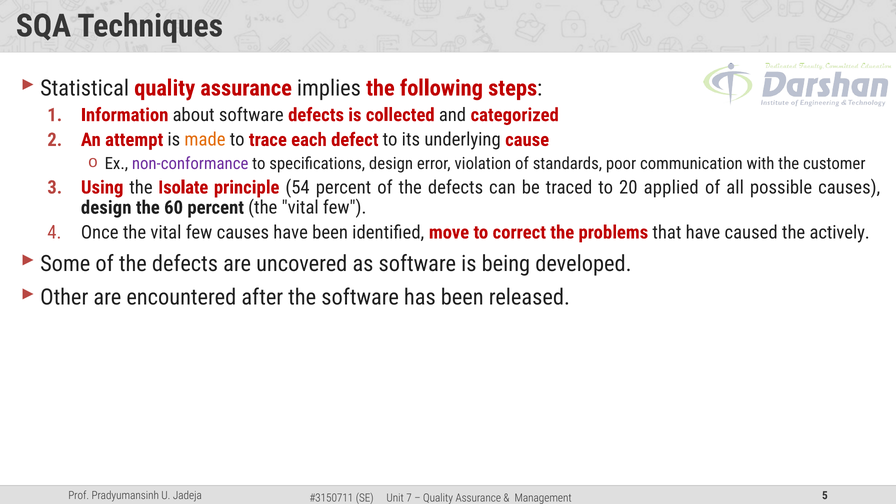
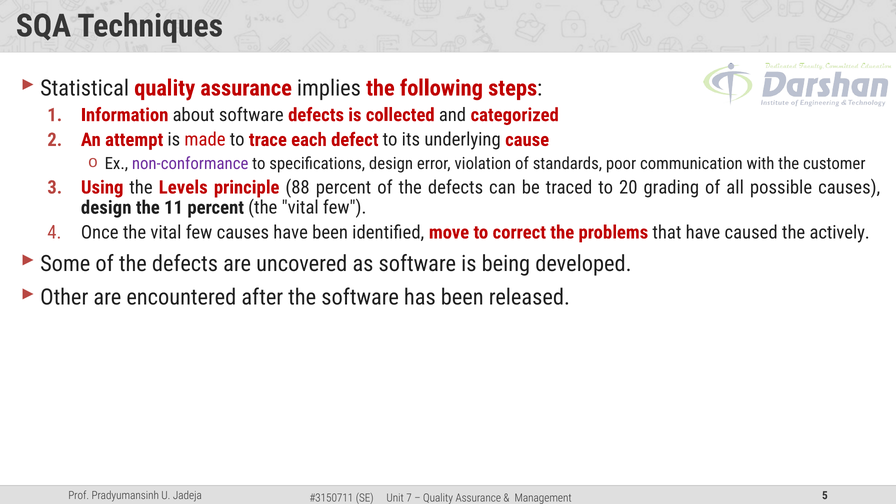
made colour: orange -> red
Isolate: Isolate -> Levels
54: 54 -> 88
applied: applied -> grading
60: 60 -> 11
